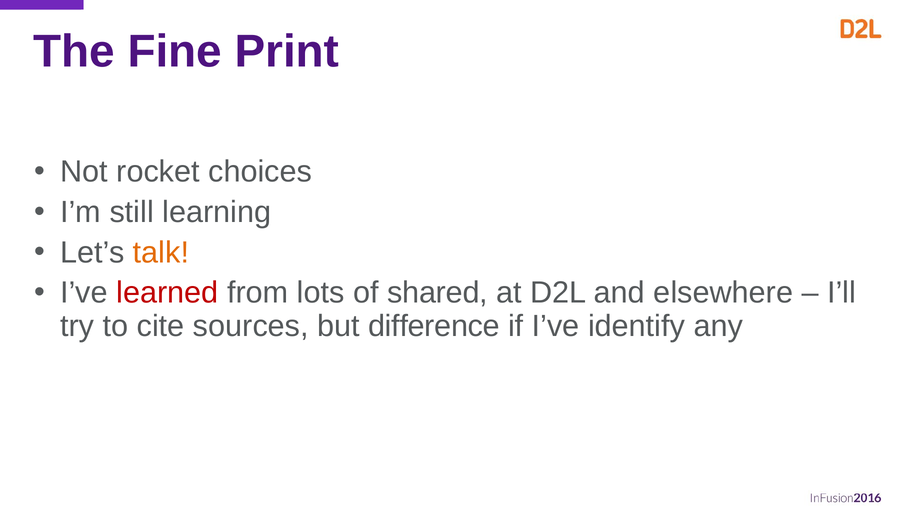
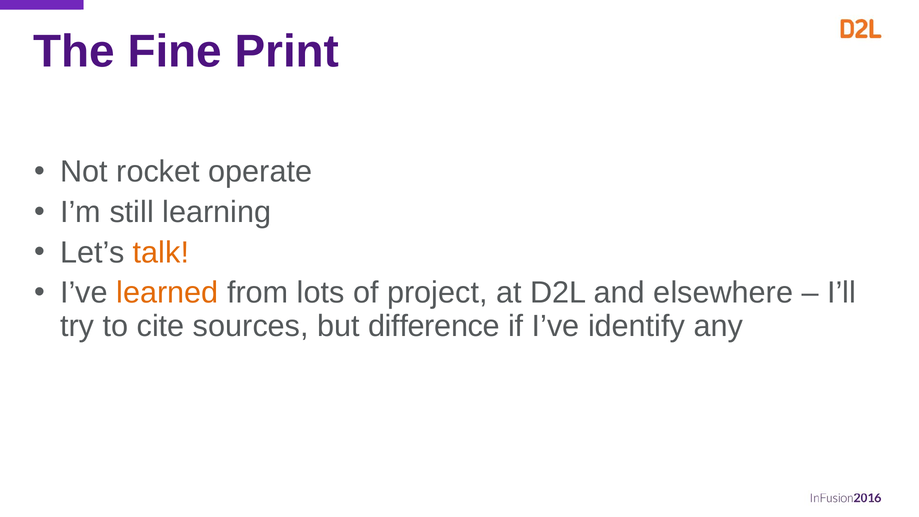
choices: choices -> operate
learned colour: red -> orange
shared: shared -> project
